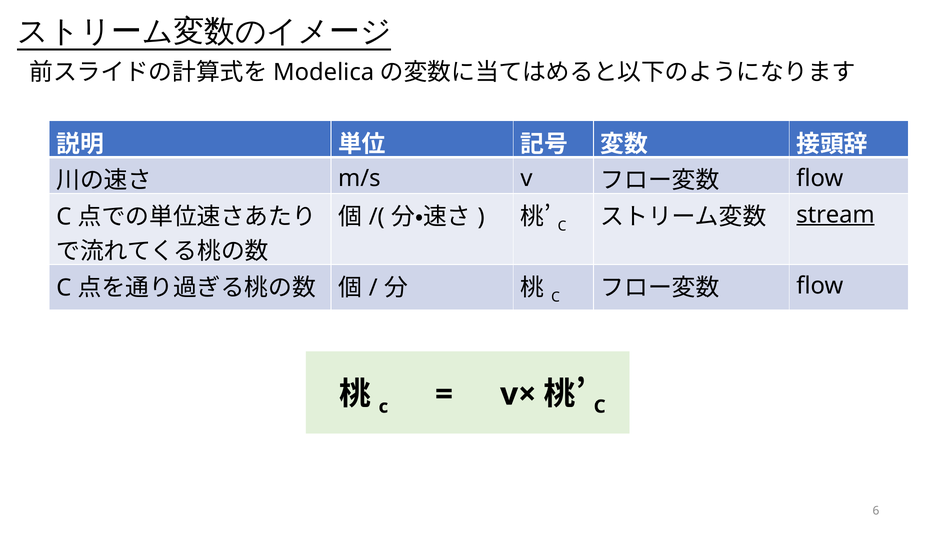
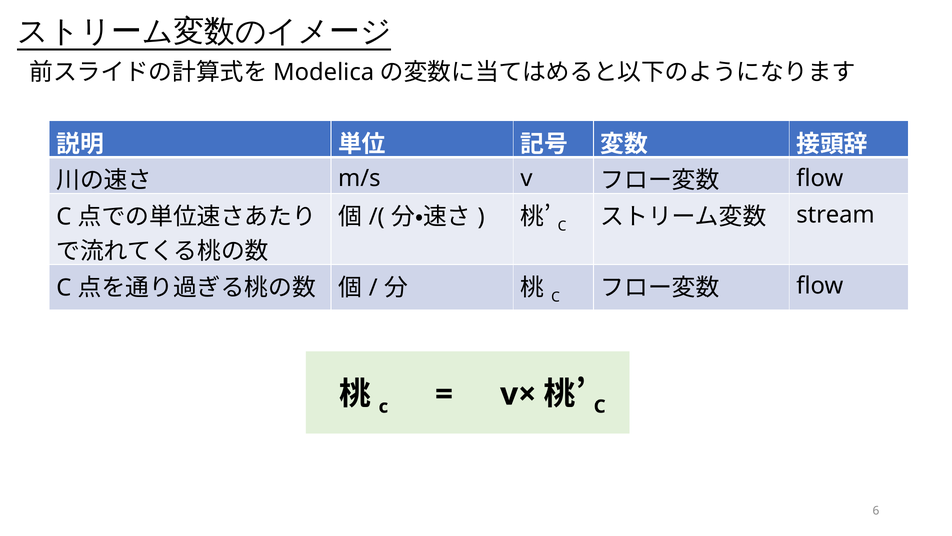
stream underline: present -> none
